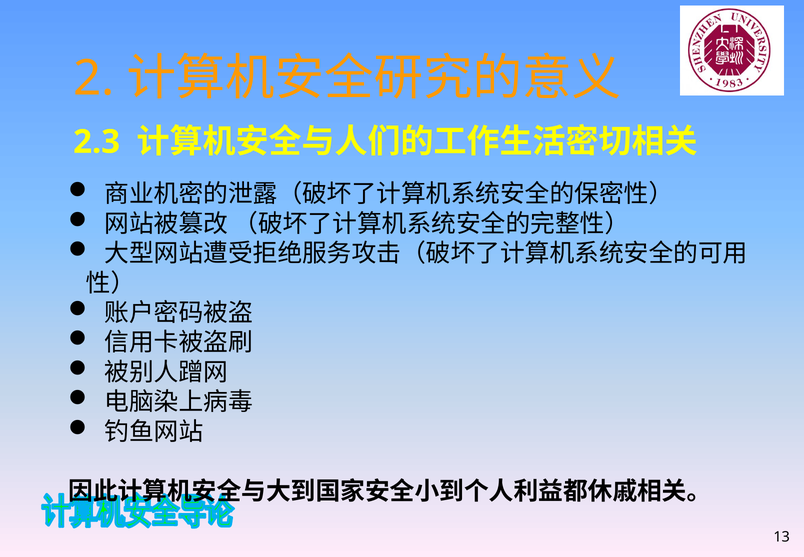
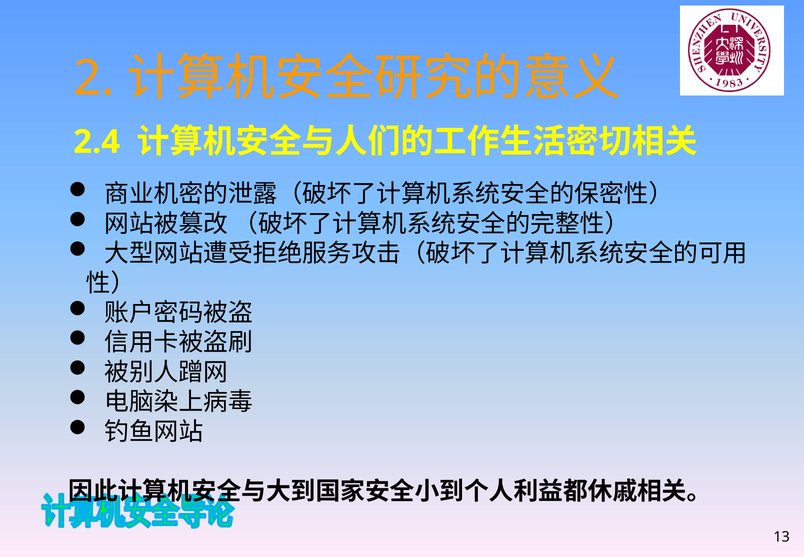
2.3: 2.3 -> 2.4
